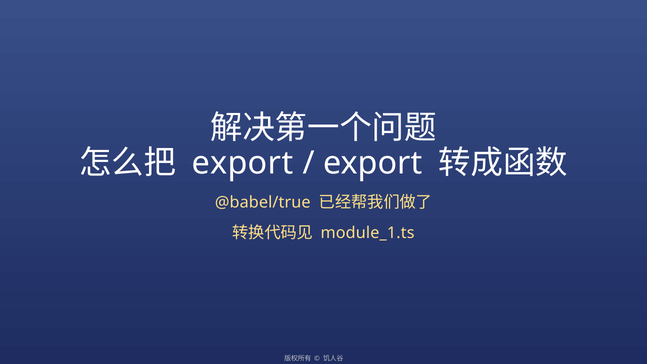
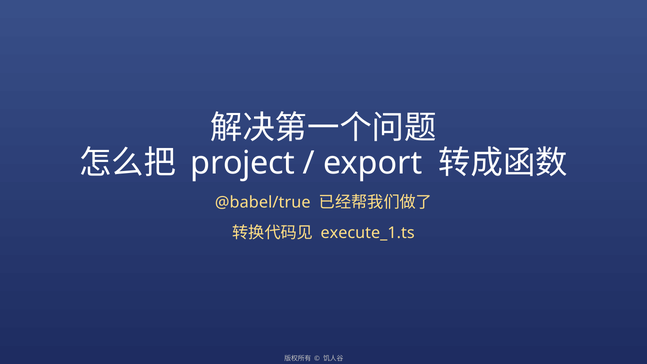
export at (242, 163): export -> project
module_1.ts: module_1.ts -> execute_1.ts
